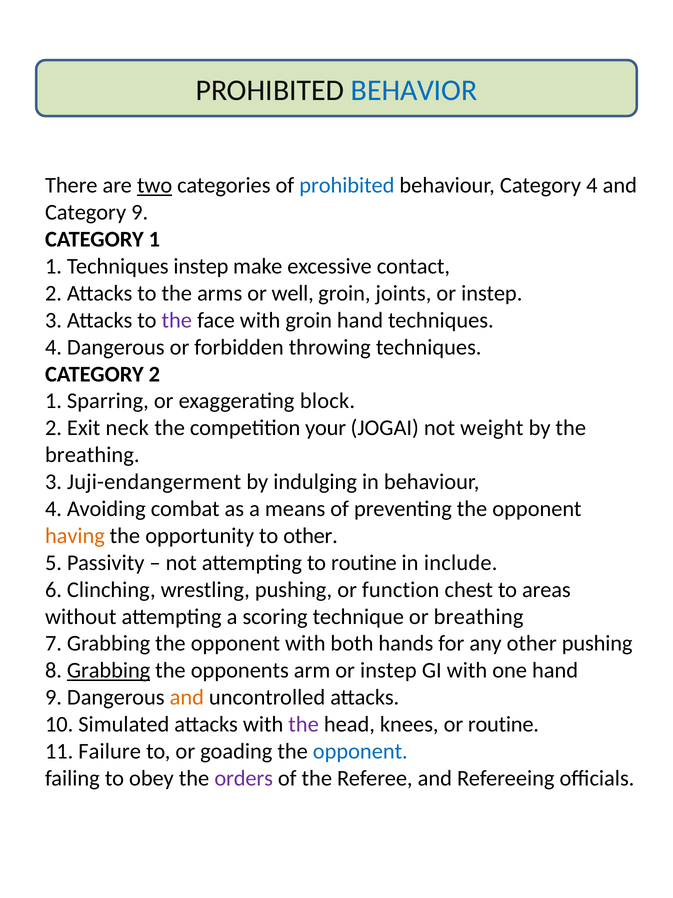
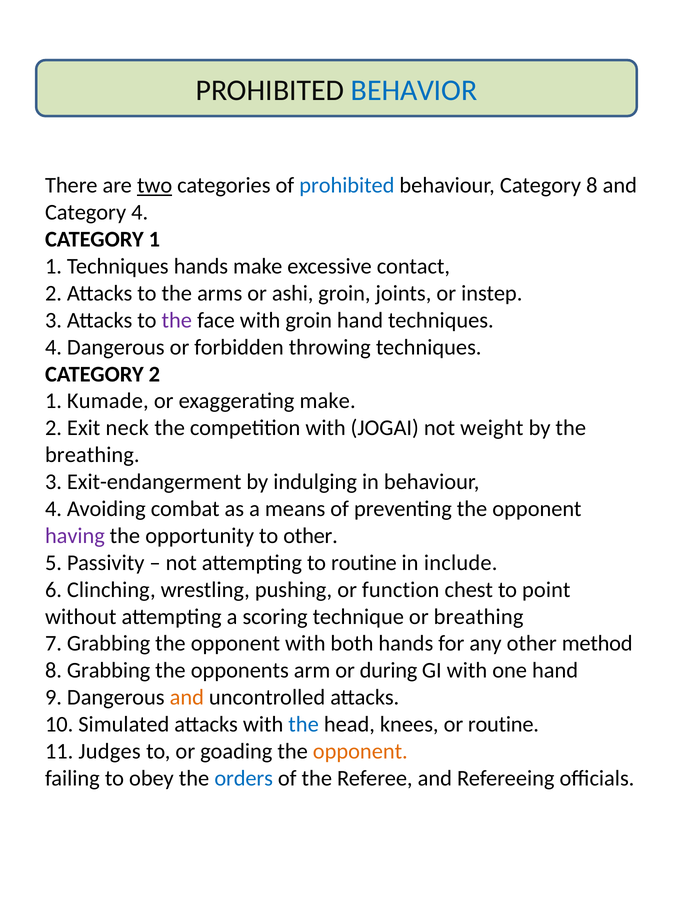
Category 4: 4 -> 8
Category 9: 9 -> 4
Techniques instep: instep -> hands
well: well -> ashi
Sparring: Sparring -> Kumade
exaggerating block: block -> make
competition your: your -> with
Juji-endangerment: Juji-endangerment -> Exit-endangerment
having colour: orange -> purple
areas: areas -> point
other pushing: pushing -> method
Grabbing at (109, 670) underline: present -> none
arm or instep: instep -> during
the at (304, 724) colour: purple -> blue
Failure: Failure -> Judges
opponent at (360, 751) colour: blue -> orange
orders colour: purple -> blue
